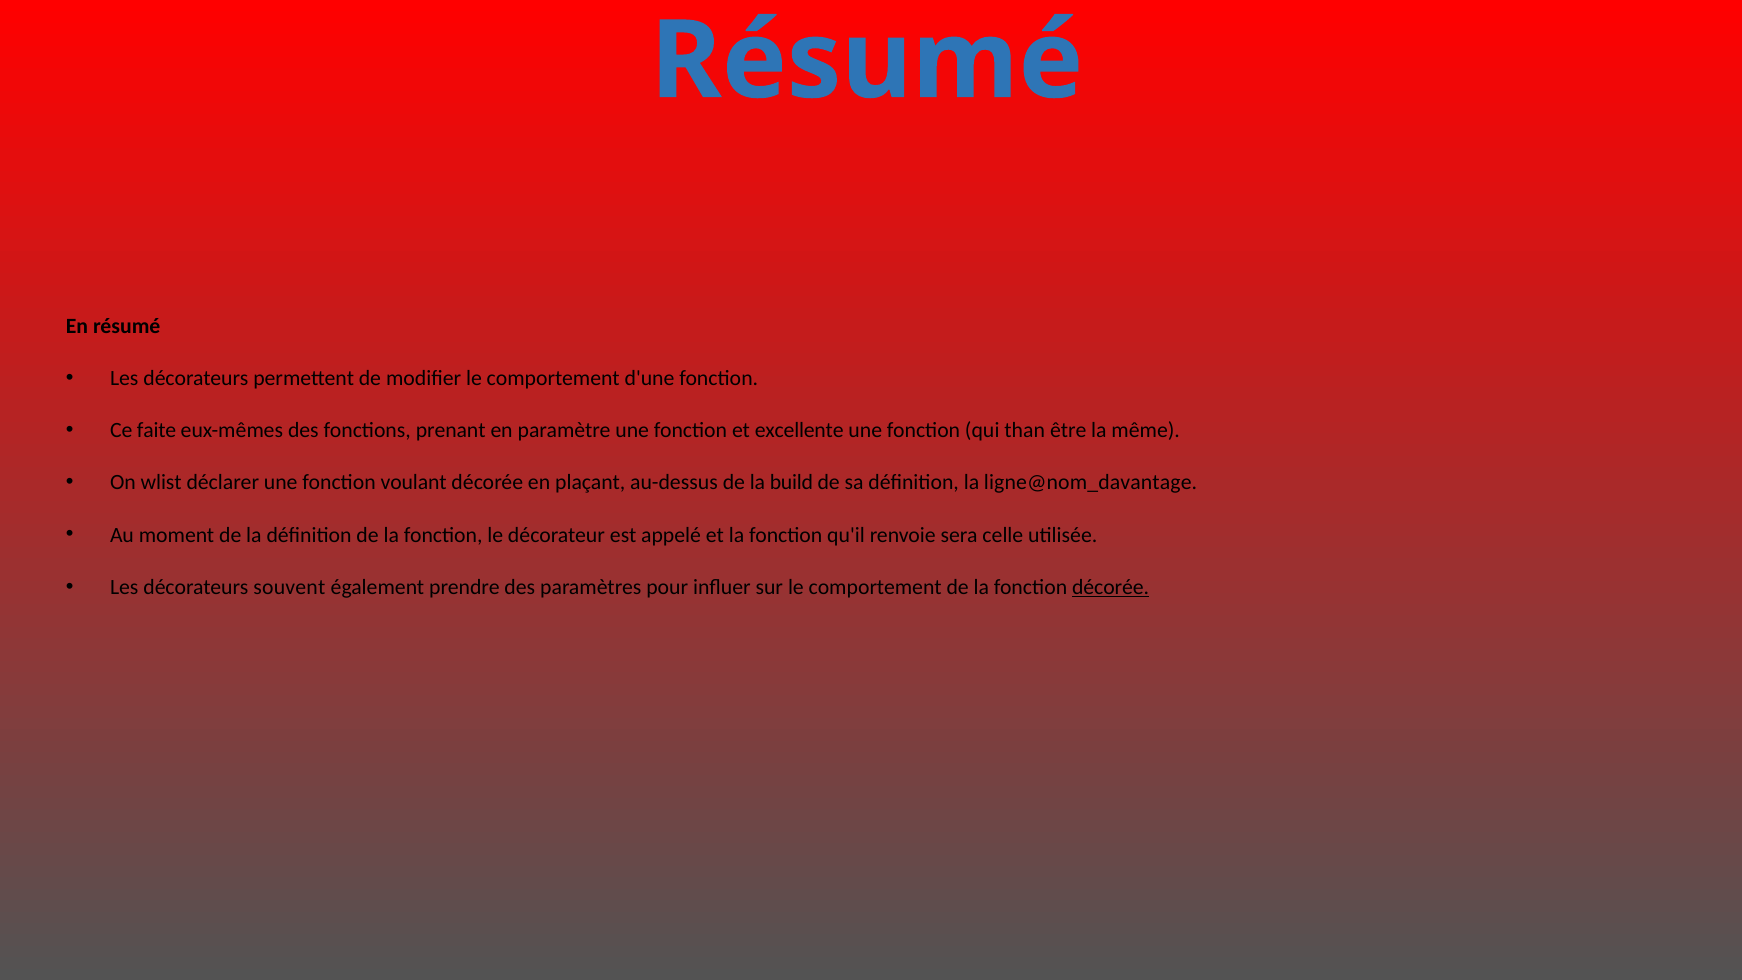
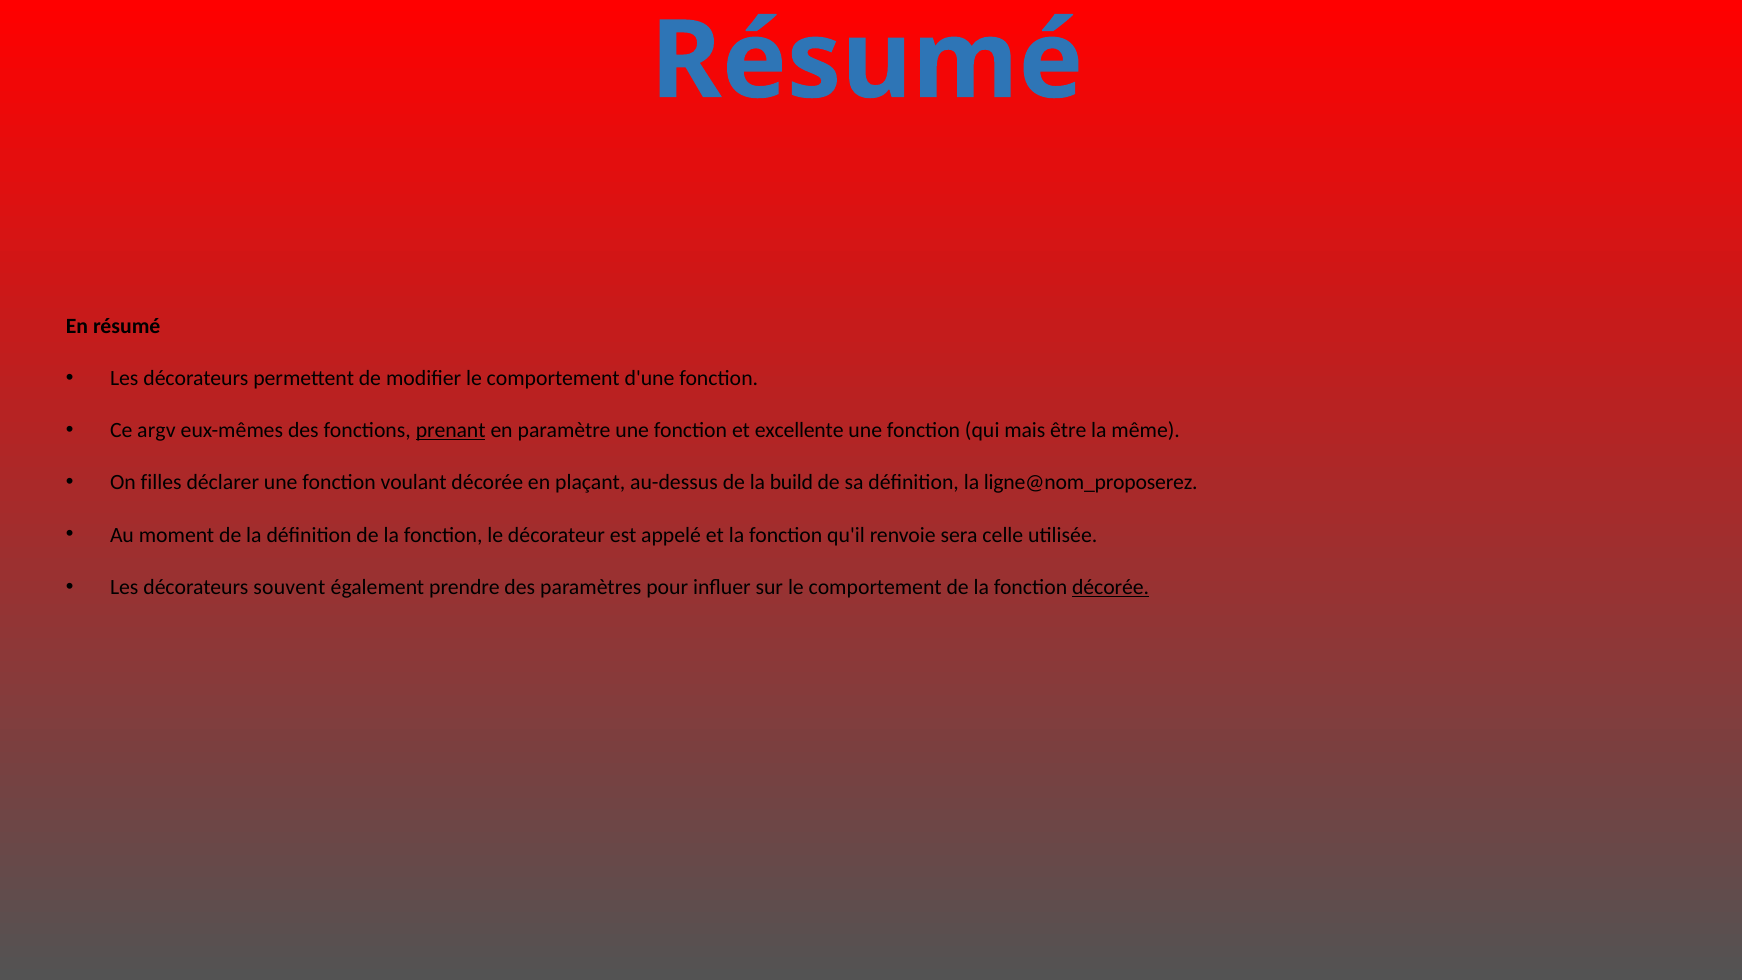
faite: faite -> argv
prenant underline: none -> present
than: than -> mais
wlist: wlist -> filles
ligne@nom_davantage: ligne@nom_davantage -> ligne@nom_proposerez
